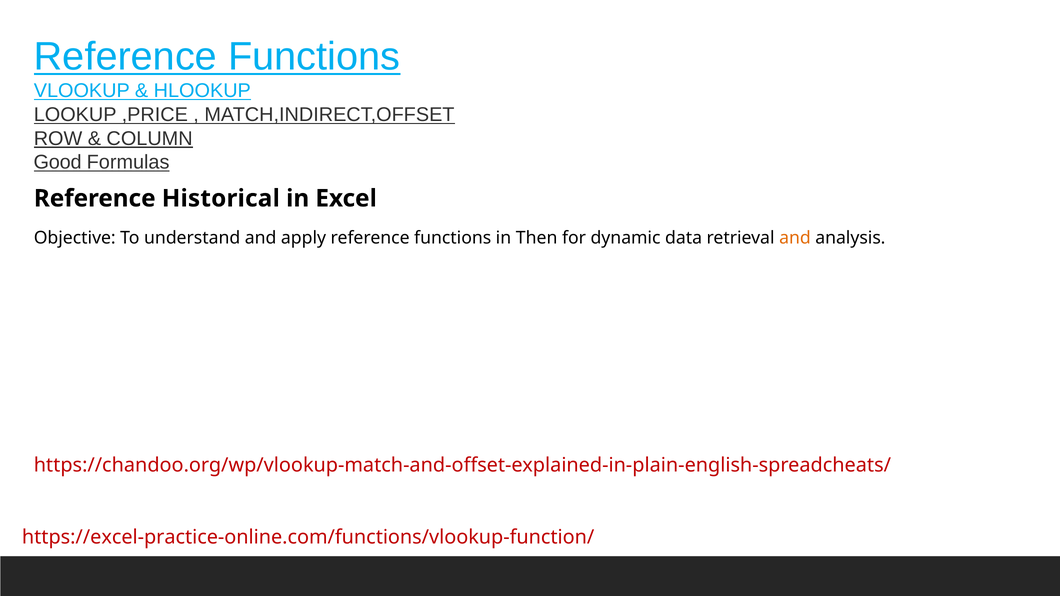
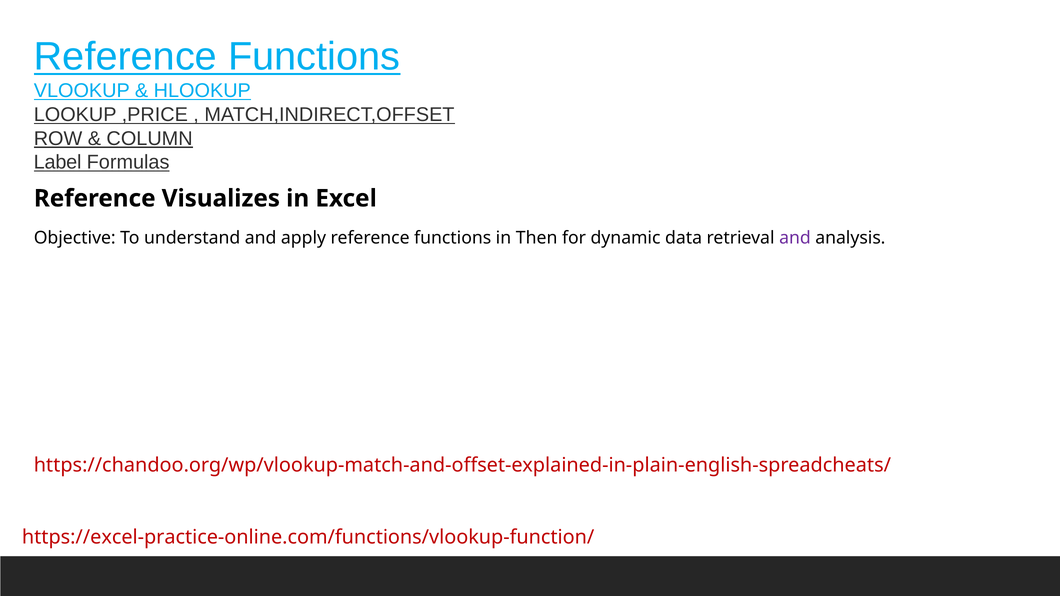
Good: Good -> Label
Historical: Historical -> Visualizes
and at (795, 238) colour: orange -> purple
